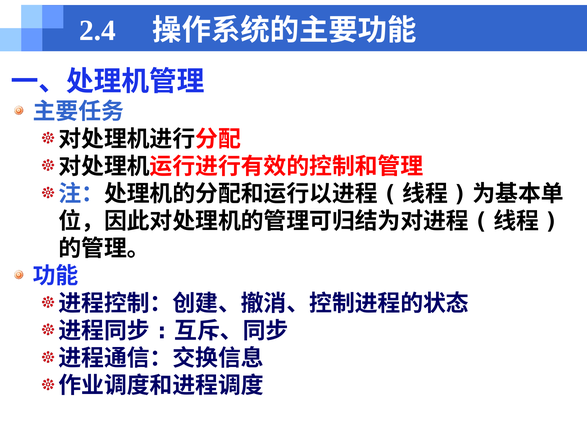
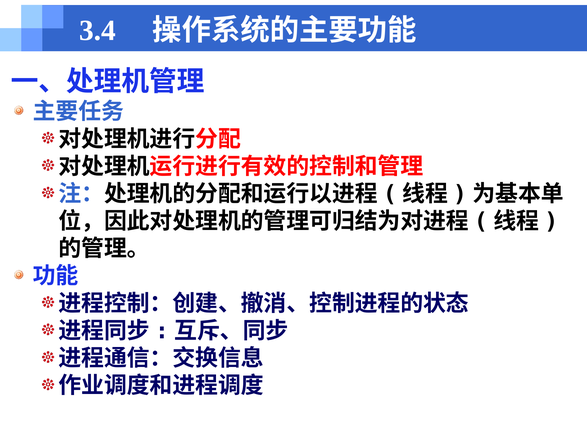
2.4: 2.4 -> 3.4
